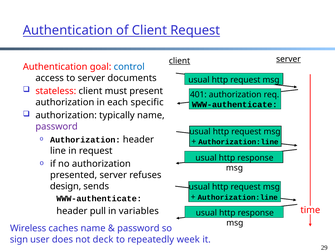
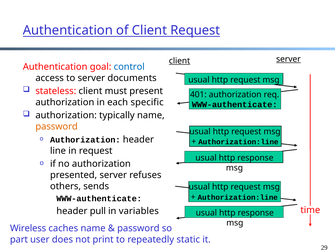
password at (57, 126) colour: purple -> orange
design: design -> others
sign: sign -> part
deck: deck -> print
week: week -> static
